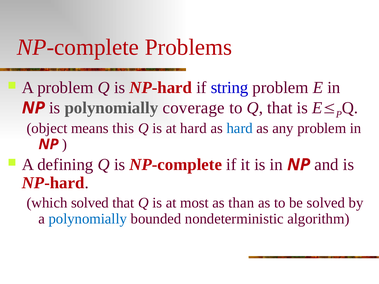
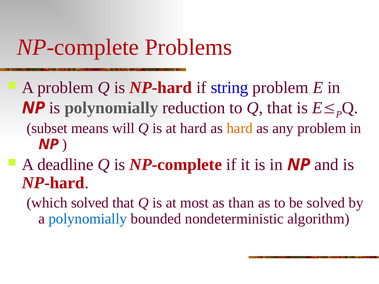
coverage: coverage -> reduction
object: object -> subset
this: this -> will
hard at (240, 128) colour: blue -> orange
defining: defining -> deadline
